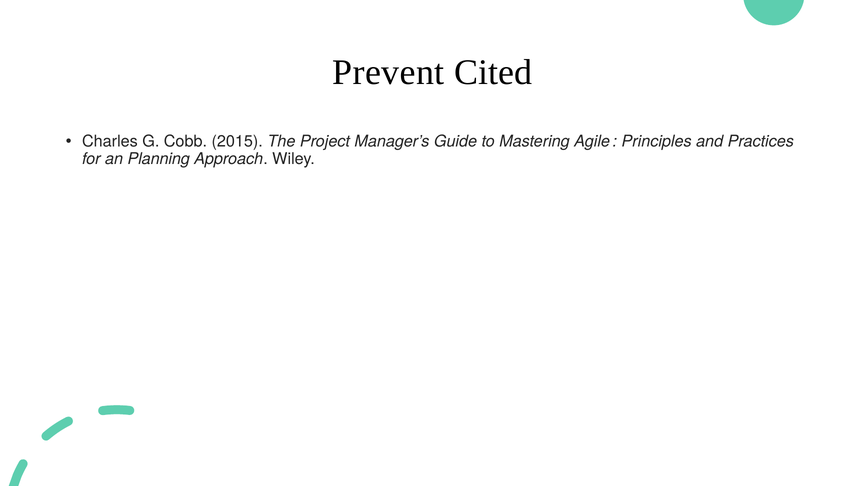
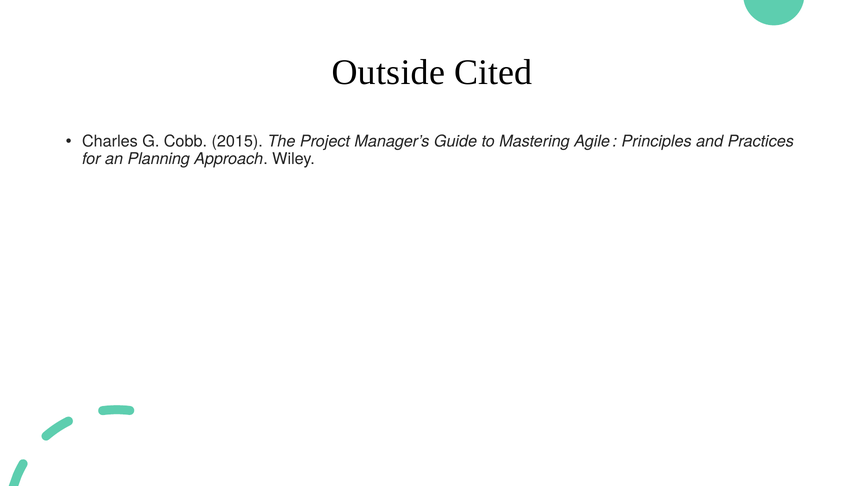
Prevent: Prevent -> Outside
